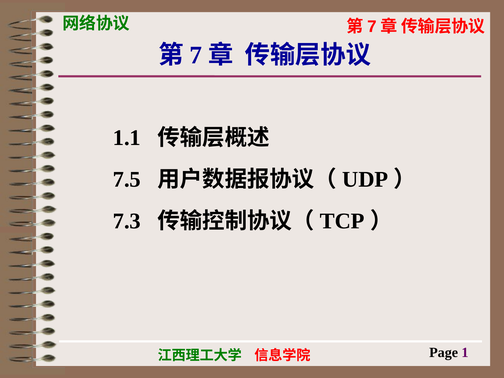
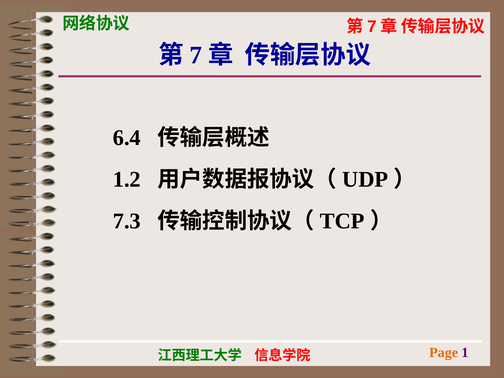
1.1: 1.1 -> 6.4
7.5: 7.5 -> 1.2
Page colour: black -> orange
